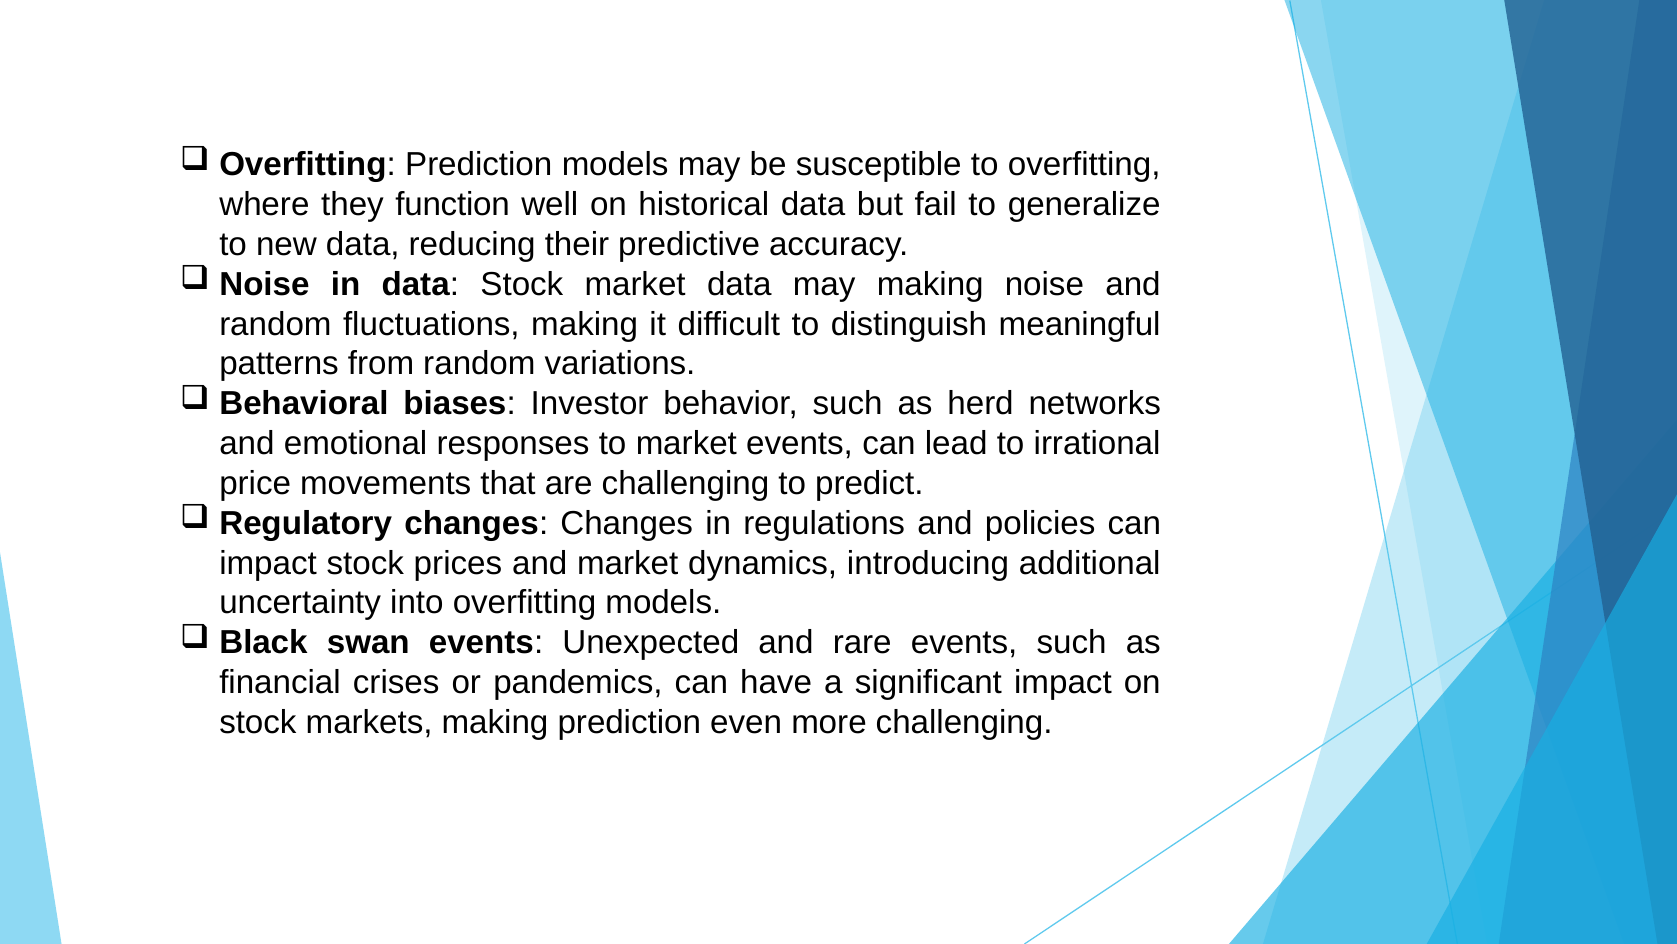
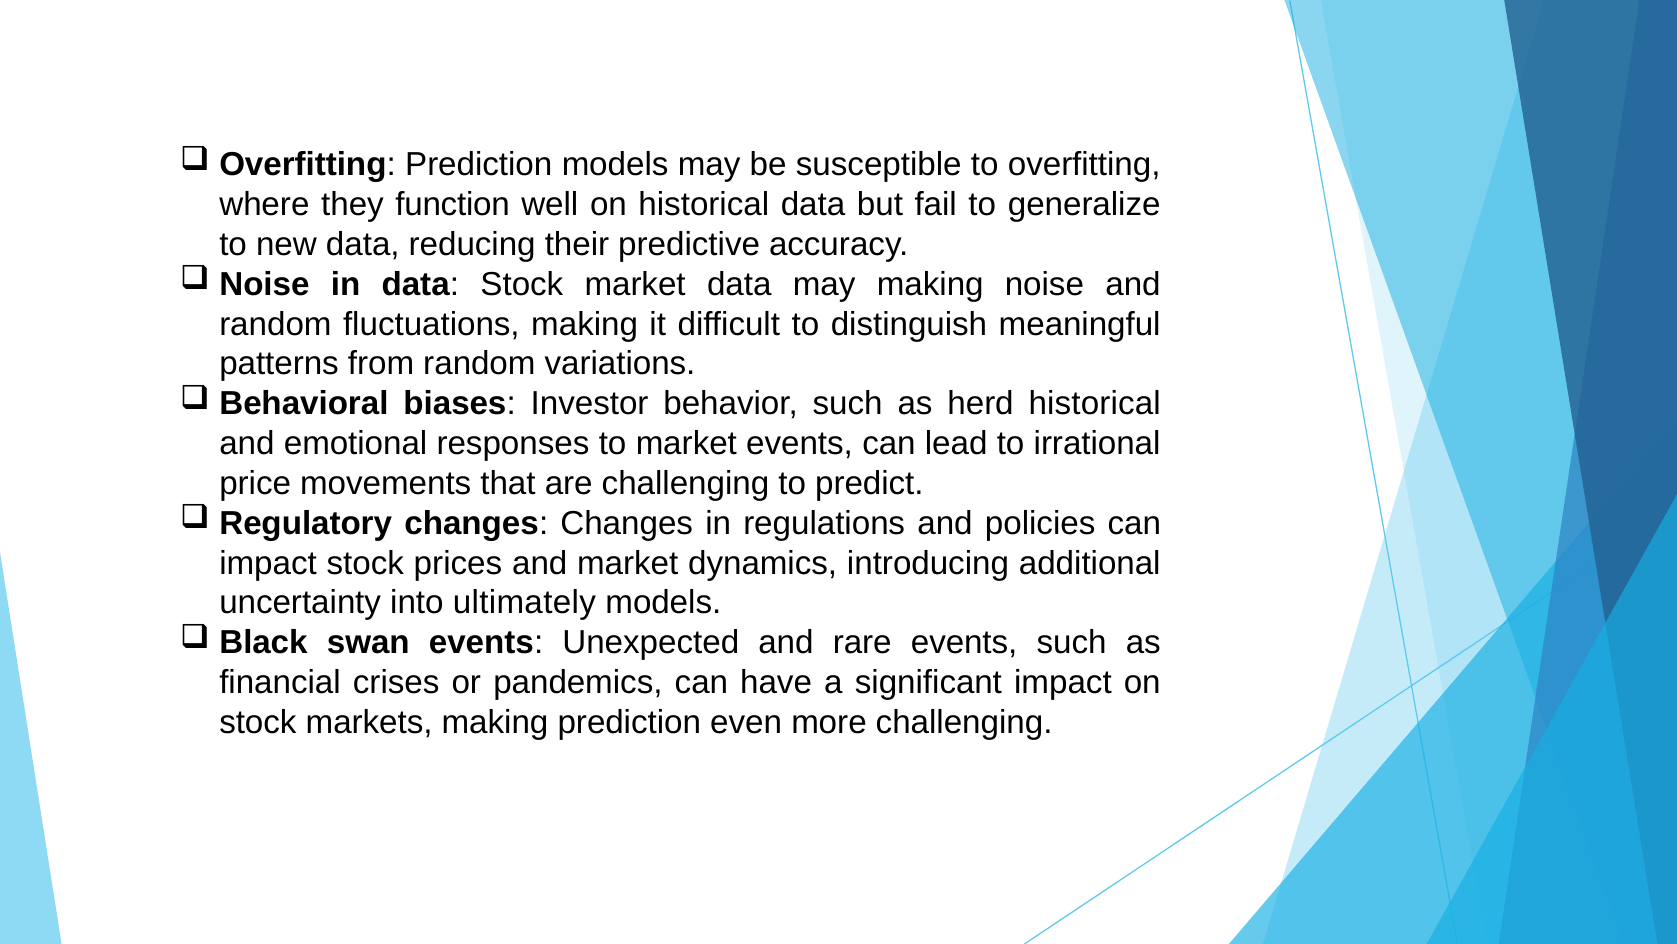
herd networks: networks -> historical
into overfitting: overfitting -> ultimately
